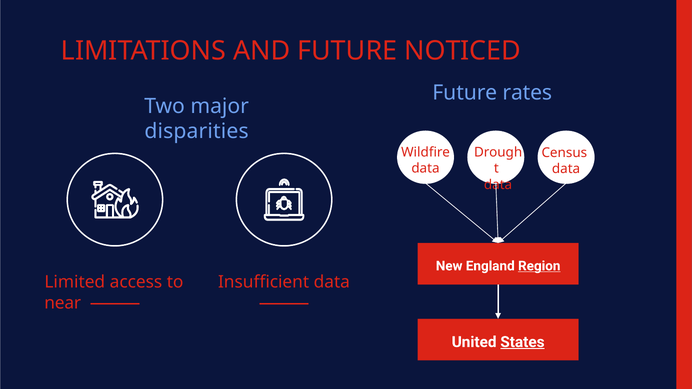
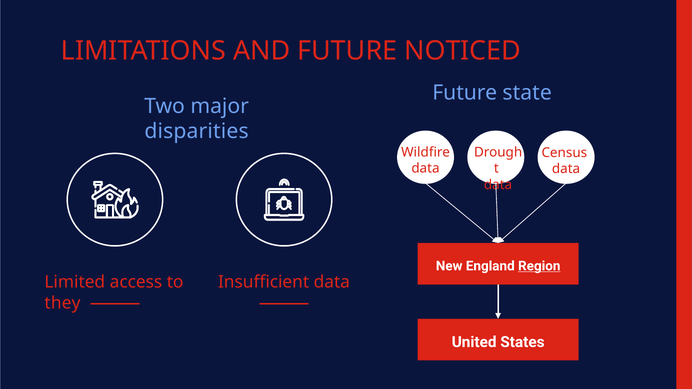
rates: rates -> state
near: near -> they
States underline: present -> none
